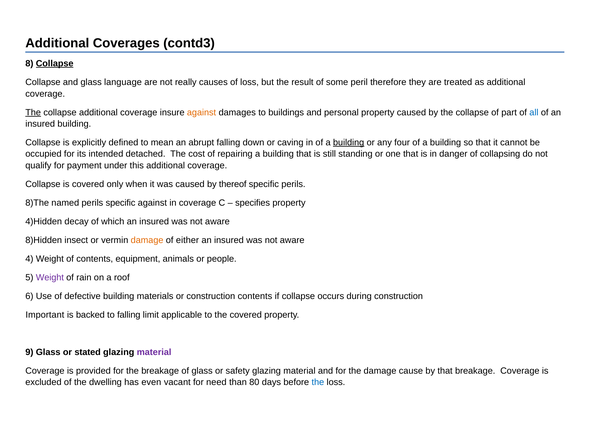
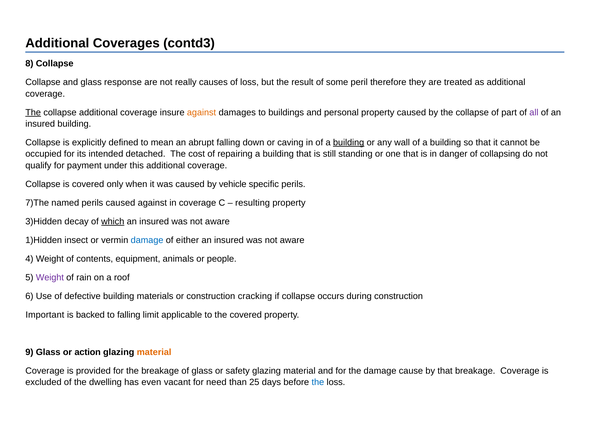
Collapse at (55, 63) underline: present -> none
language: language -> response
all colour: blue -> purple
four: four -> wall
thereof: thereof -> vehicle
8)The: 8)The -> 7)The
perils specific: specific -> caused
specifies: specifies -> resulting
4)Hidden: 4)Hidden -> 3)Hidden
which underline: none -> present
8)Hidden: 8)Hidden -> 1)Hidden
damage at (147, 240) colour: orange -> blue
construction contents: contents -> cracking
stated: stated -> action
material at (154, 352) colour: purple -> orange
80: 80 -> 25
